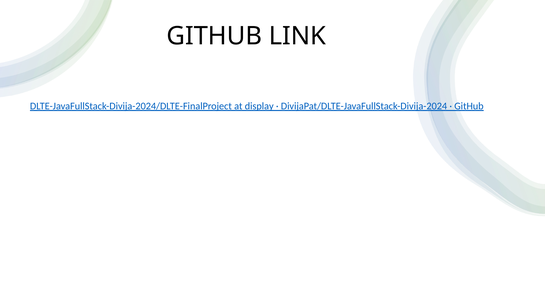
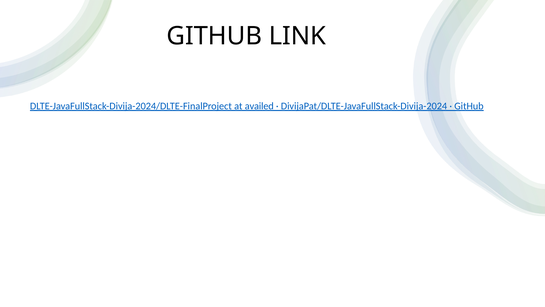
display: display -> availed
